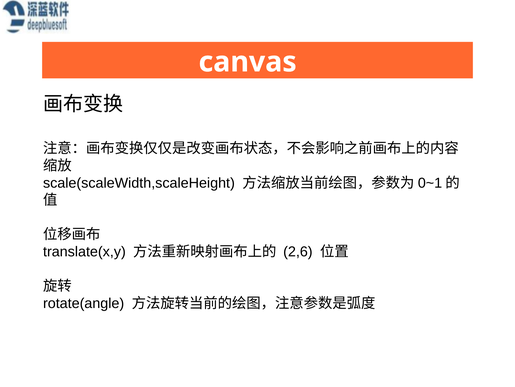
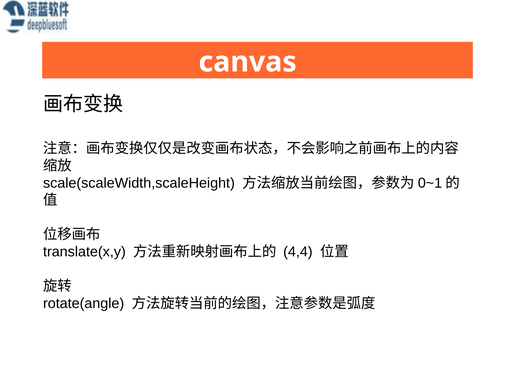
2,6: 2,6 -> 4,4
